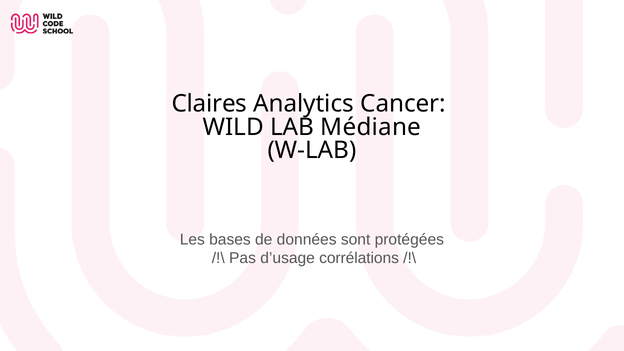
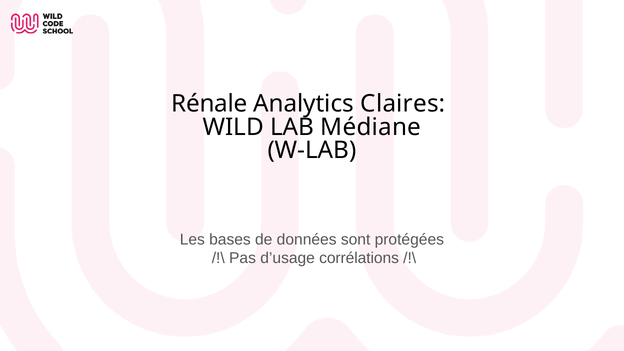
Claires: Claires -> Rénale
Cancer: Cancer -> Claires
